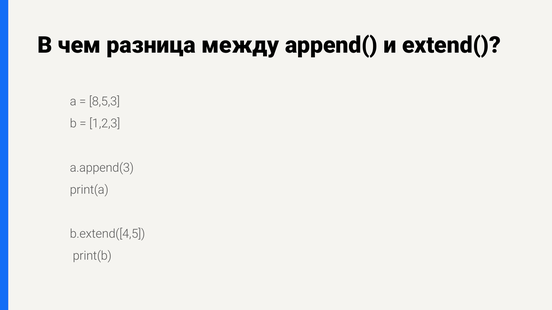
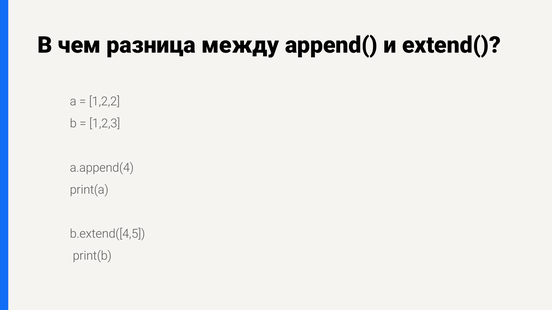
8,5,3: 8,5,3 -> 1,2,2
a.append(3: a.append(3 -> a.append(4
